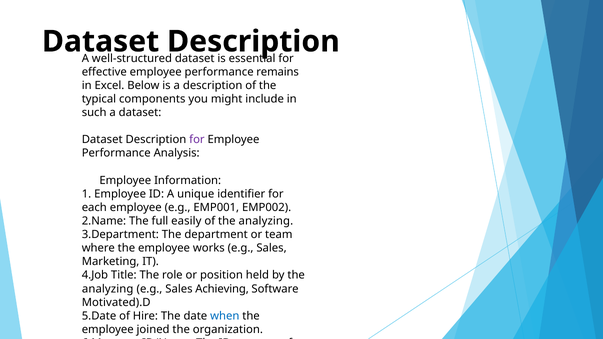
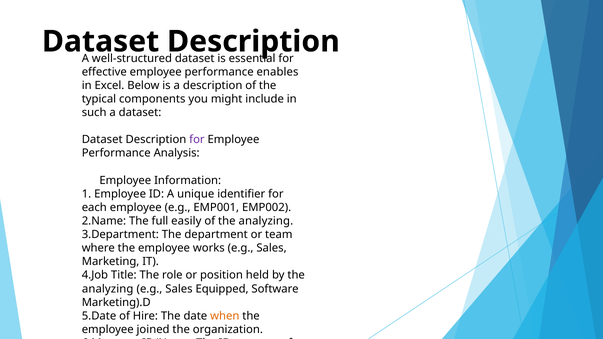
remains: remains -> enables
Achieving: Achieving -> Equipped
Motivated).D: Motivated).D -> Marketing).D
when colour: blue -> orange
